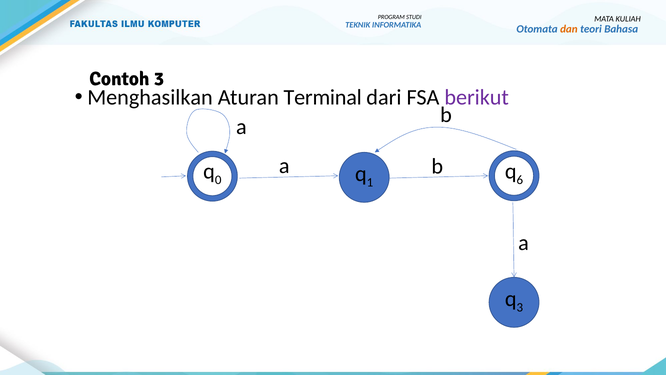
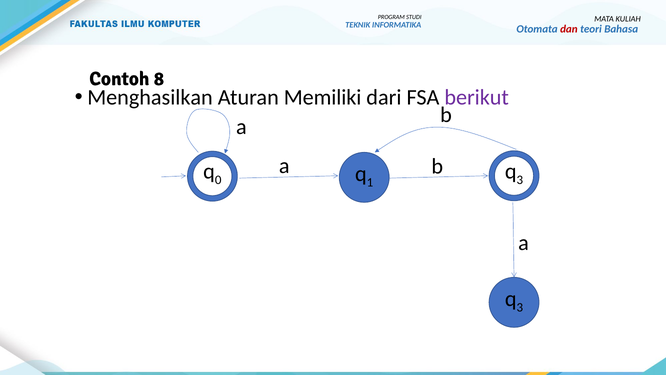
dan colour: orange -> red
Contoh 3: 3 -> 8
Terminal: Terminal -> Memiliki
6 at (520, 180): 6 -> 3
